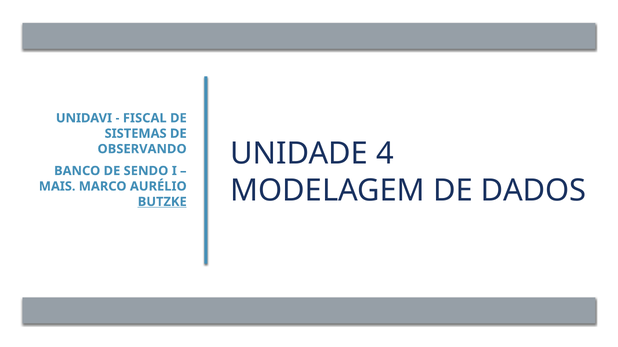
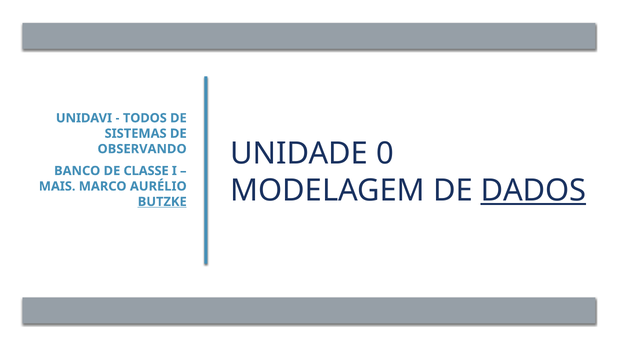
FISCAL: FISCAL -> TODOS
4: 4 -> 0
SENDO: SENDO -> CLASSE
DADOS underline: none -> present
